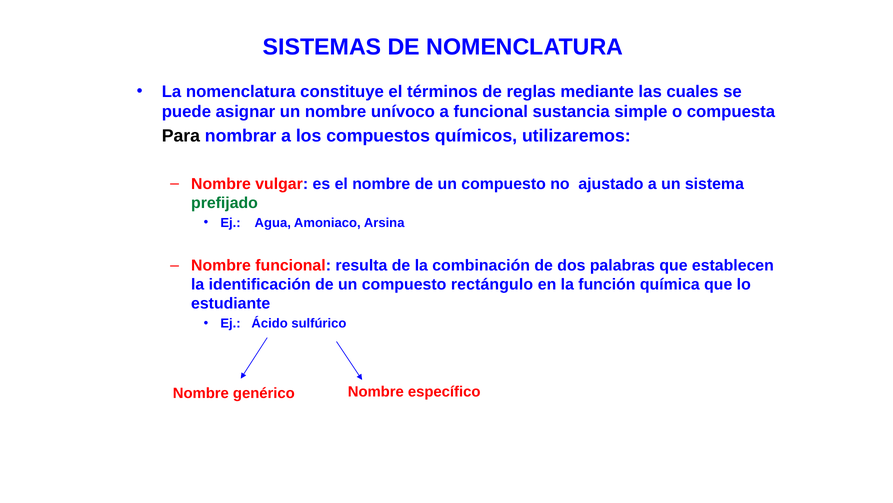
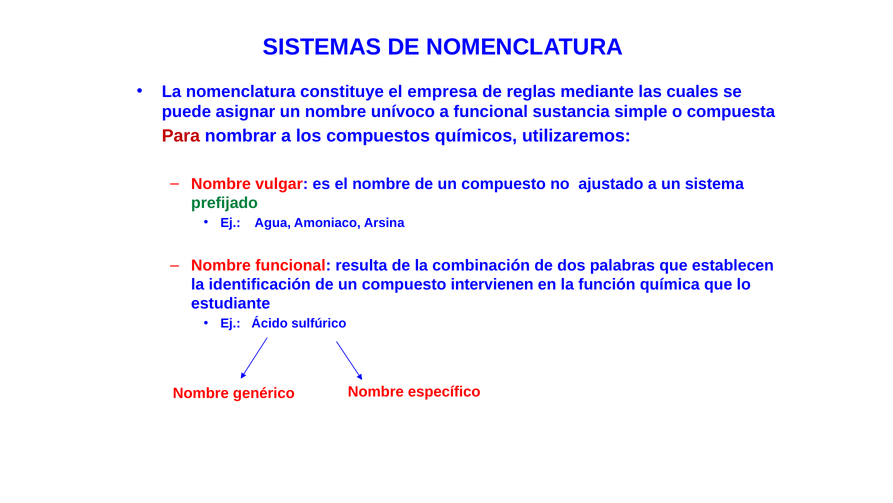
términos: términos -> empresa
Para colour: black -> red
rectángulo: rectángulo -> intervienen
